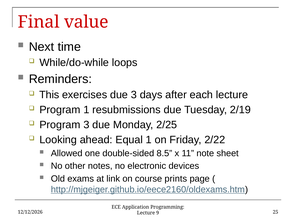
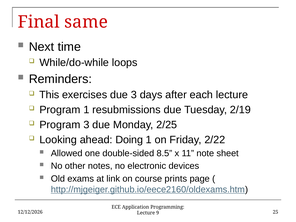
value: value -> same
Equal: Equal -> Doing
